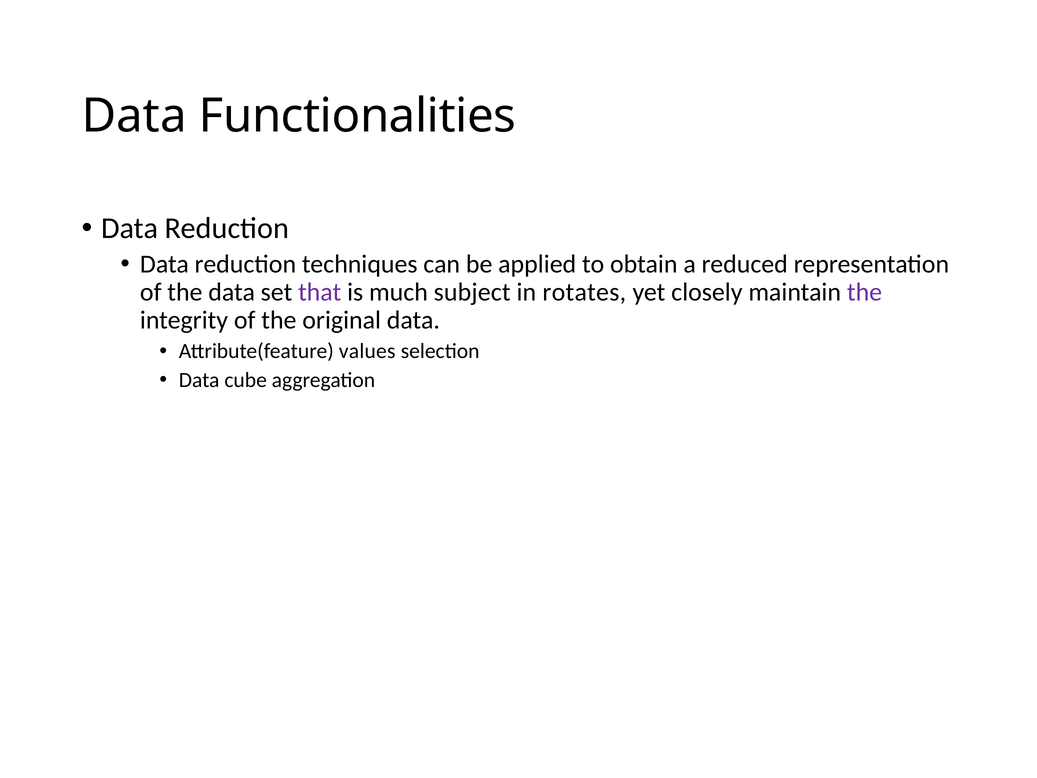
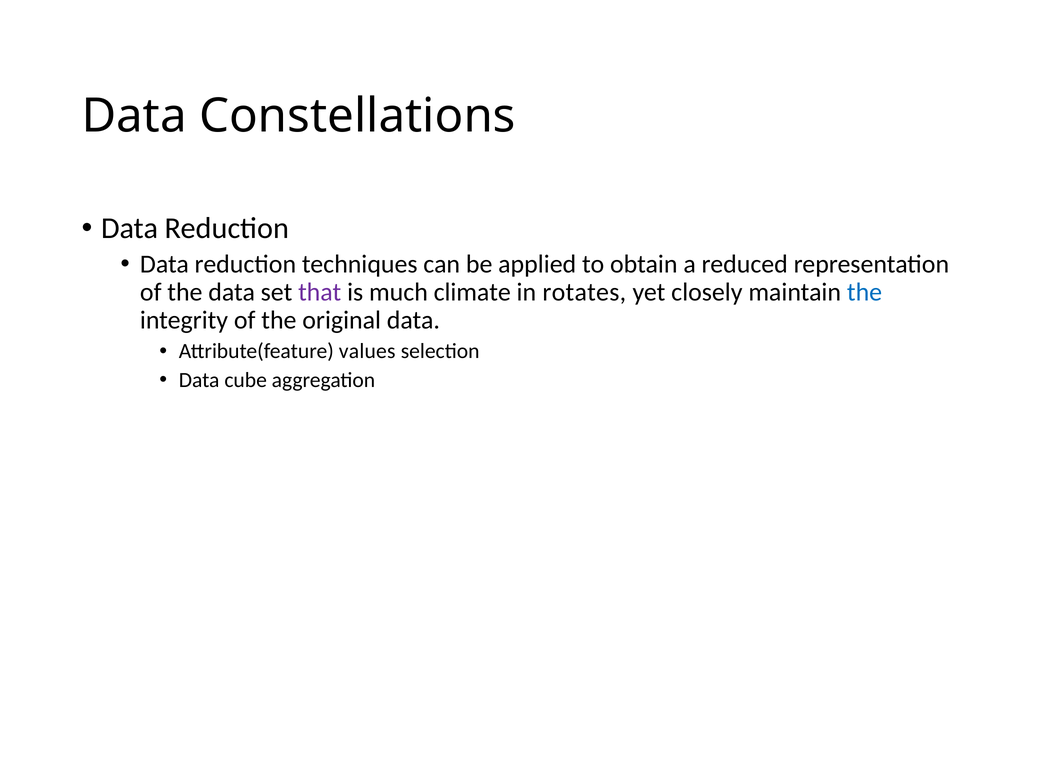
Functionalities: Functionalities -> Constellations
subject: subject -> climate
the at (865, 292) colour: purple -> blue
